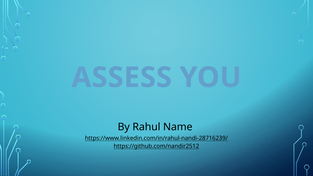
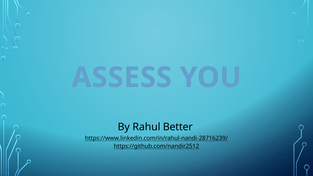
Name: Name -> Better
